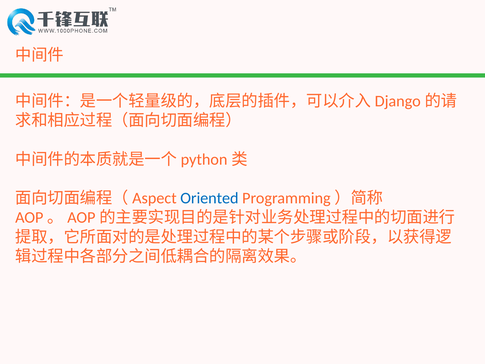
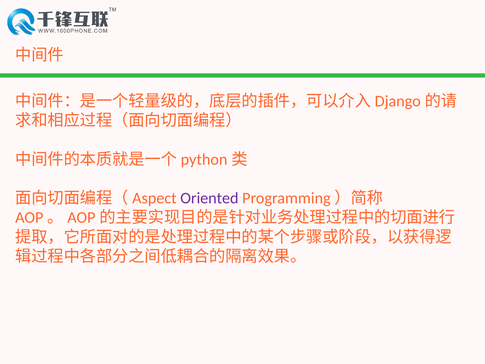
Oriented colour: blue -> purple
